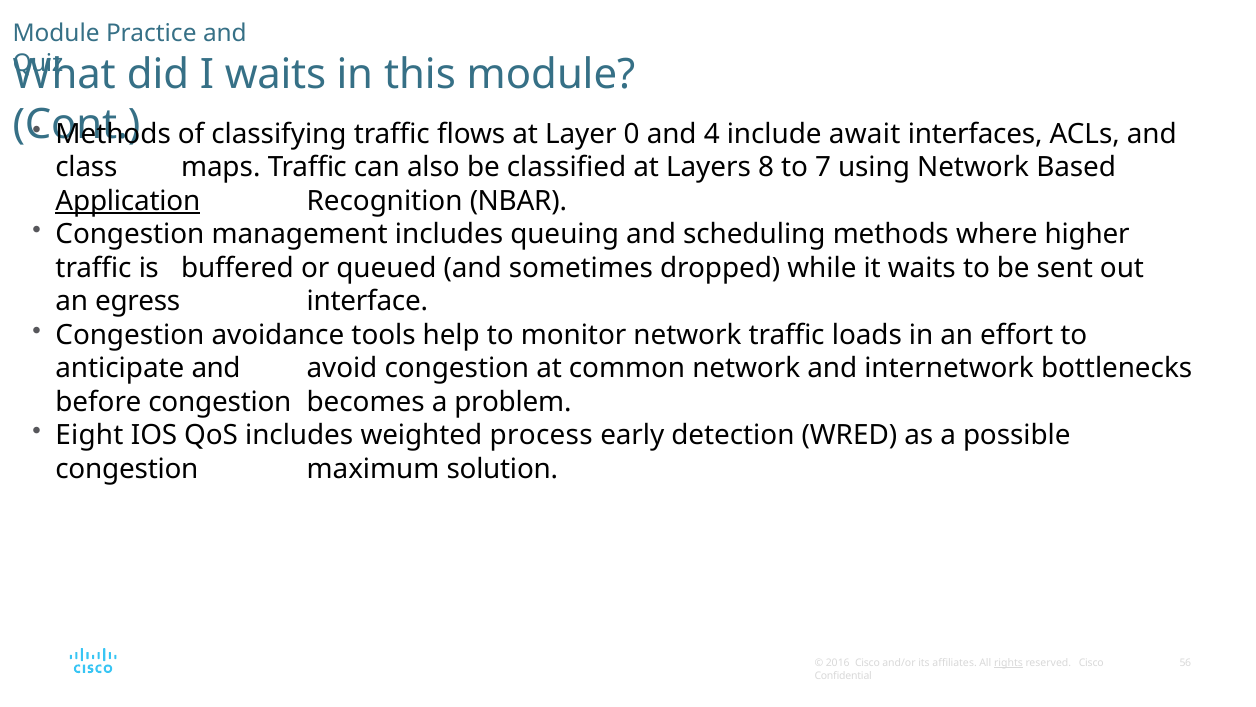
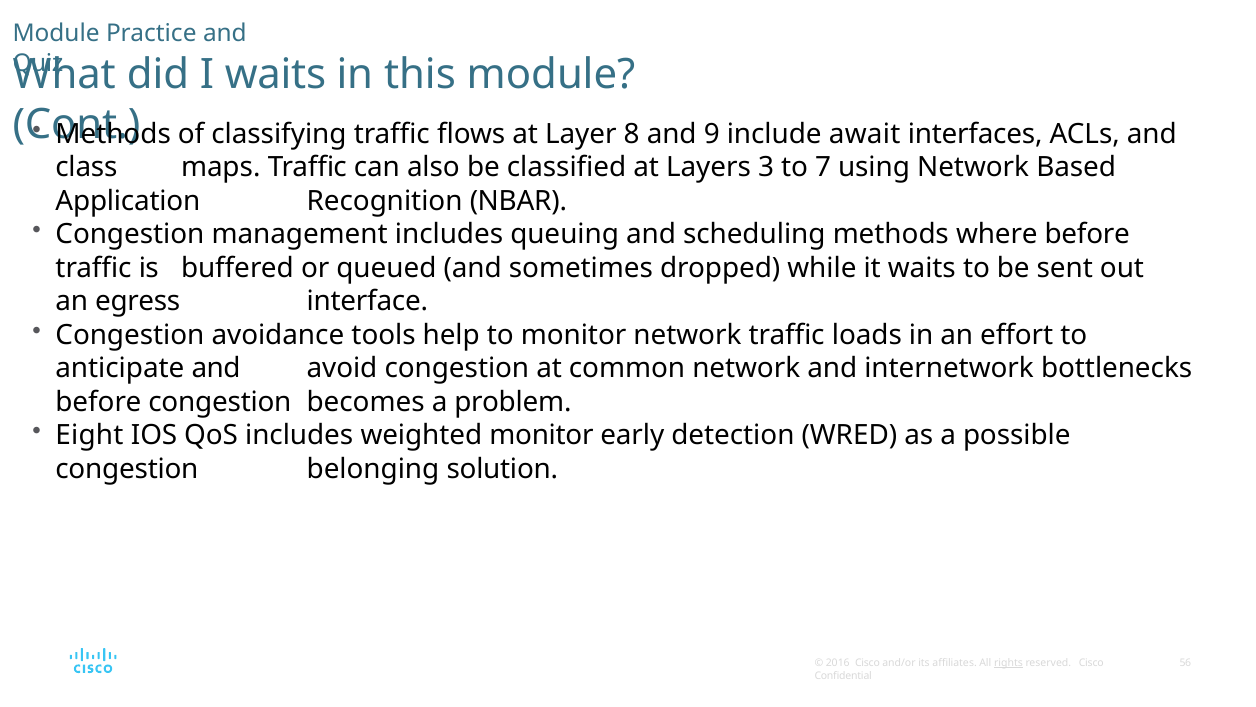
0: 0 -> 8
4: 4 -> 9
8: 8 -> 3
Application underline: present -> none
where higher: higher -> before
weighted process: process -> monitor
maximum: maximum -> belonging
